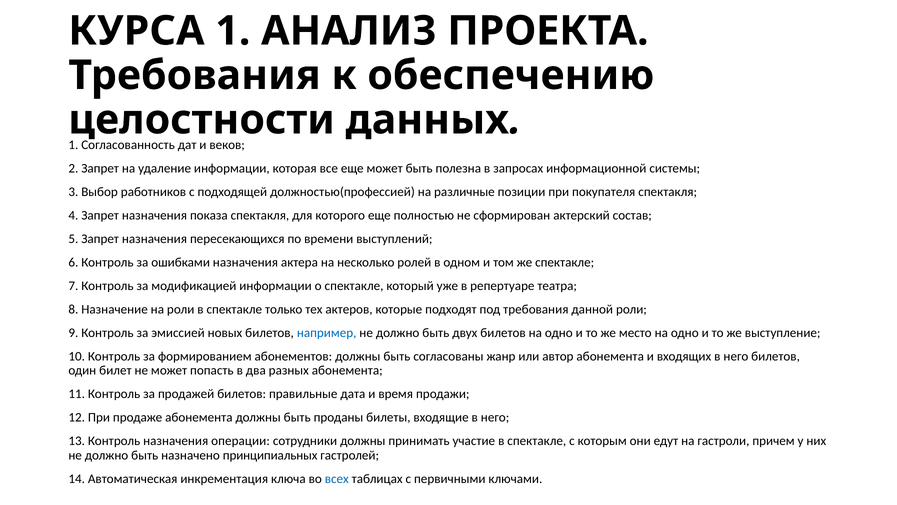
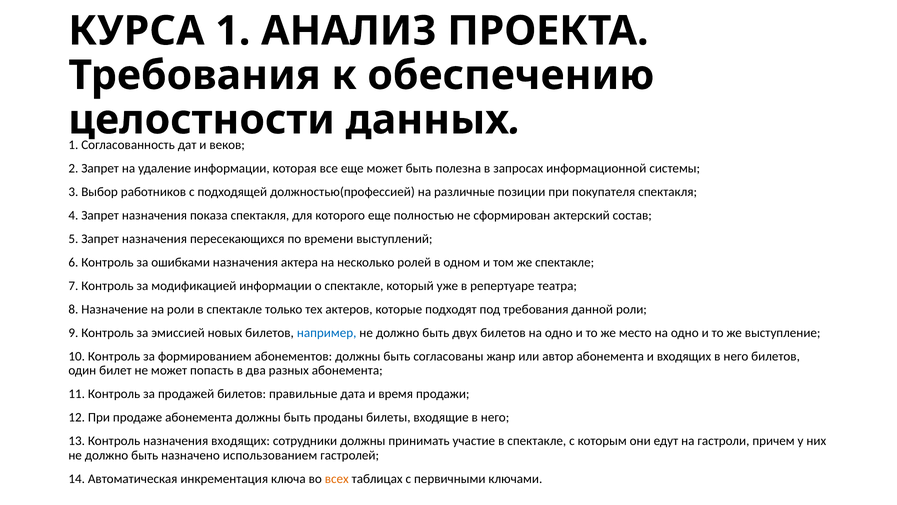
назначения операции: операции -> входящих
принципиальных: принципиальных -> использованием
всех colour: blue -> orange
